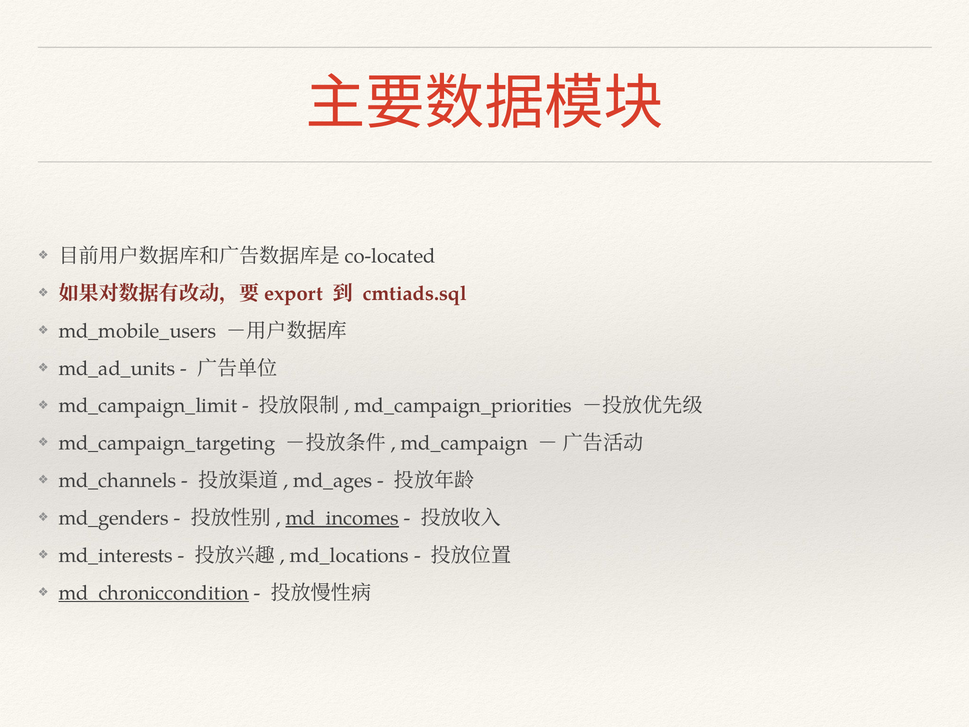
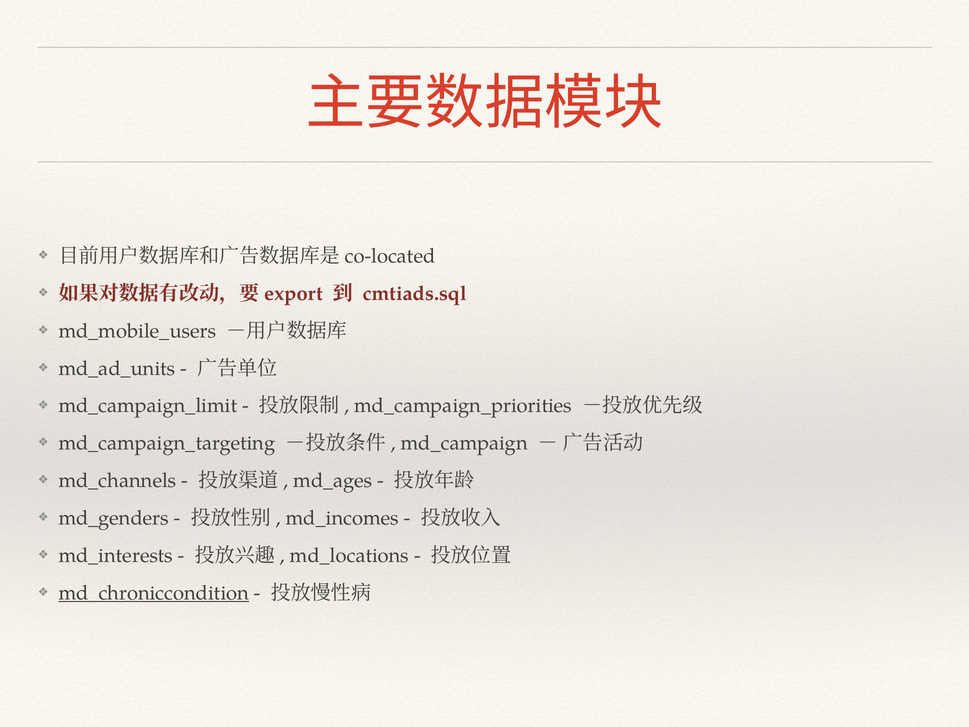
md_incomes underline: present -> none
